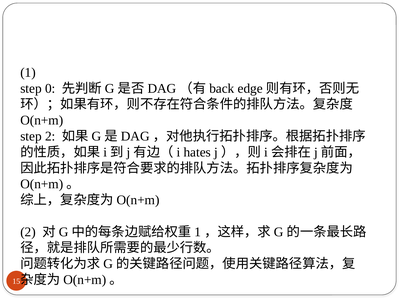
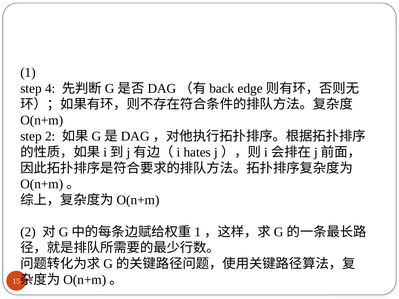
0: 0 -> 4
